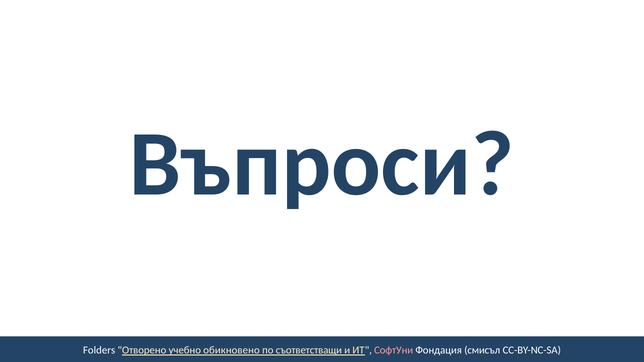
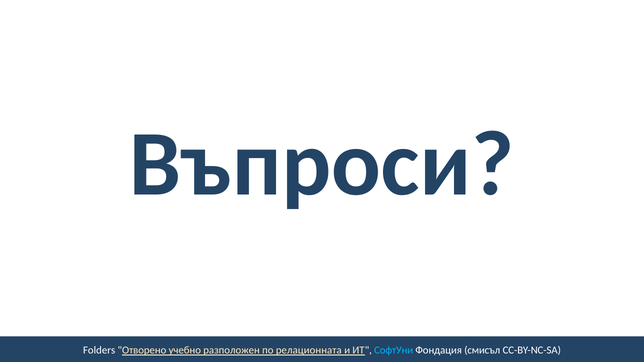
обикновено: обикновено -> разположен
съответстващи: съответстващи -> релационната
СофтУни colour: pink -> light blue
